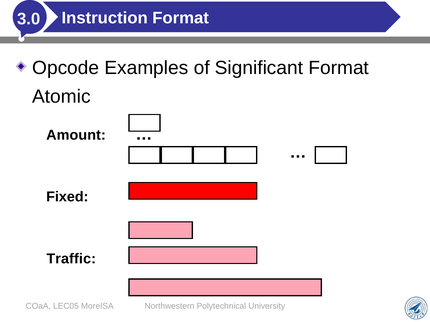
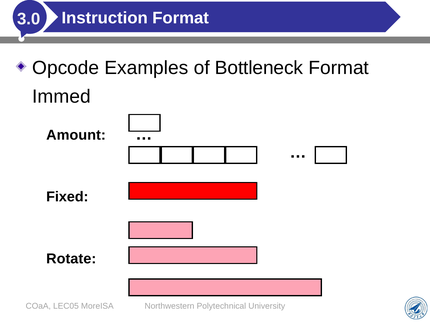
Significant: Significant -> Bottleneck
Atomic: Atomic -> Immed
Traffic: Traffic -> Rotate
